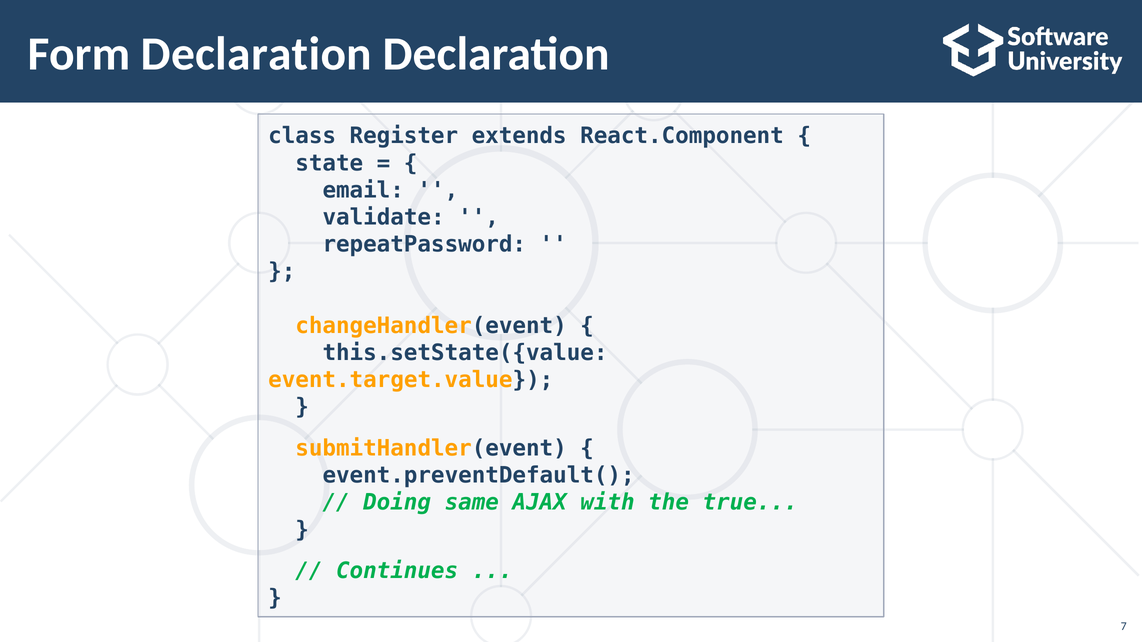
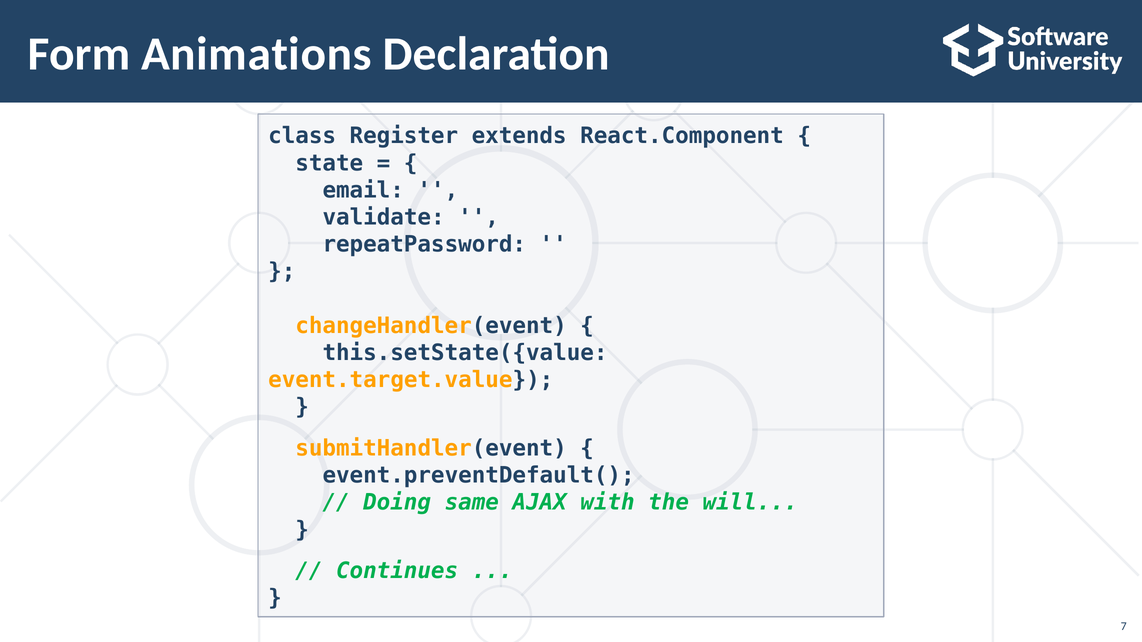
Form Declaration: Declaration -> Animations
true: true -> will
